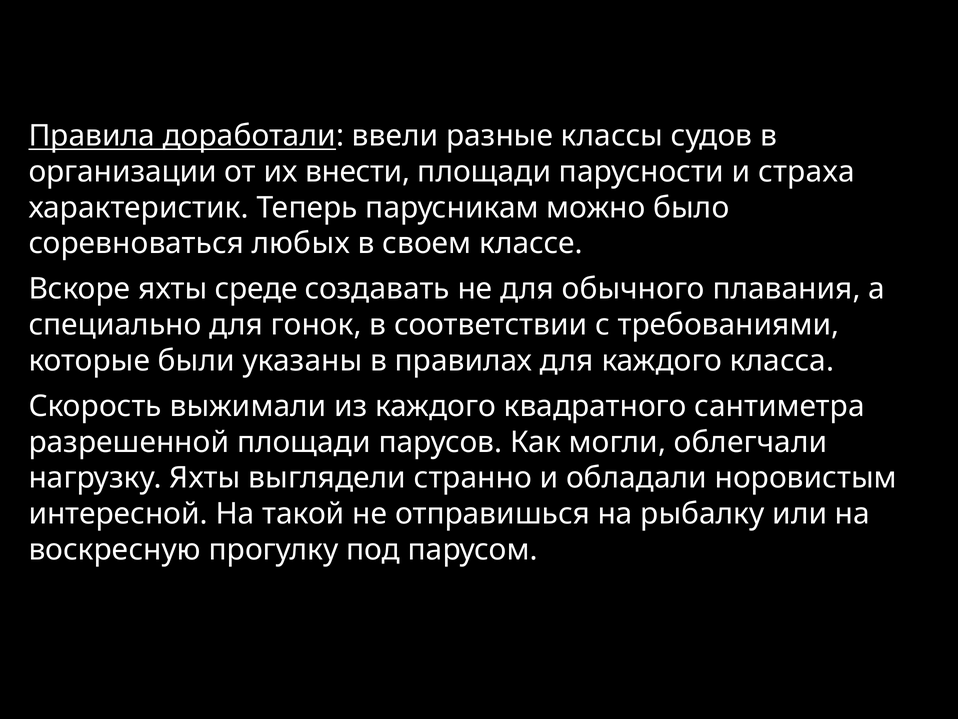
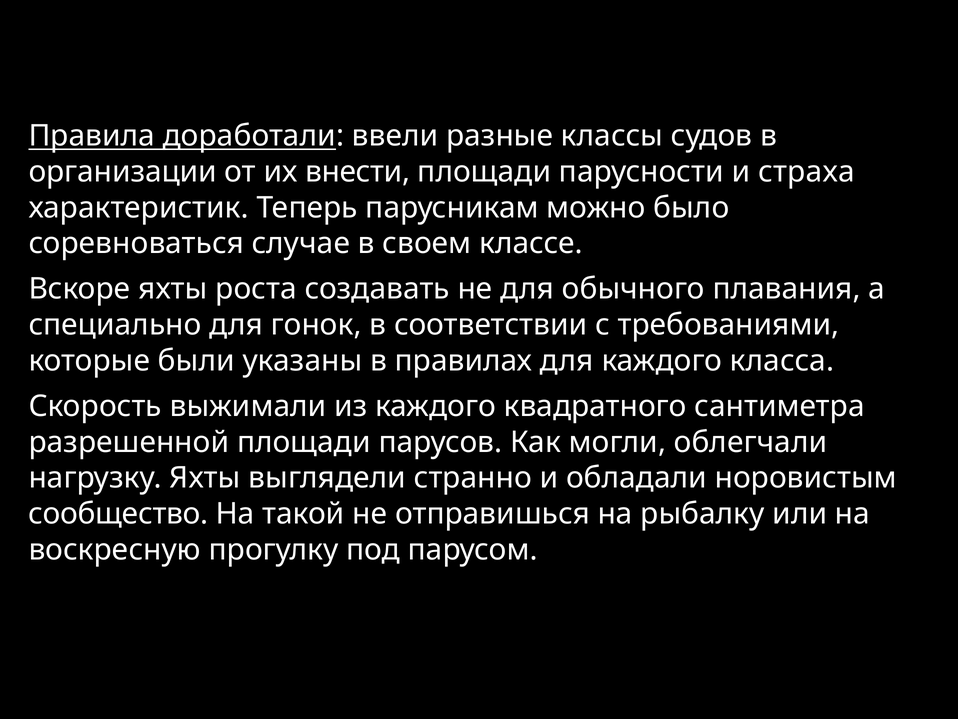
любых: любых -> случае
среде: среде -> роста
интересной: интересной -> сообщество
